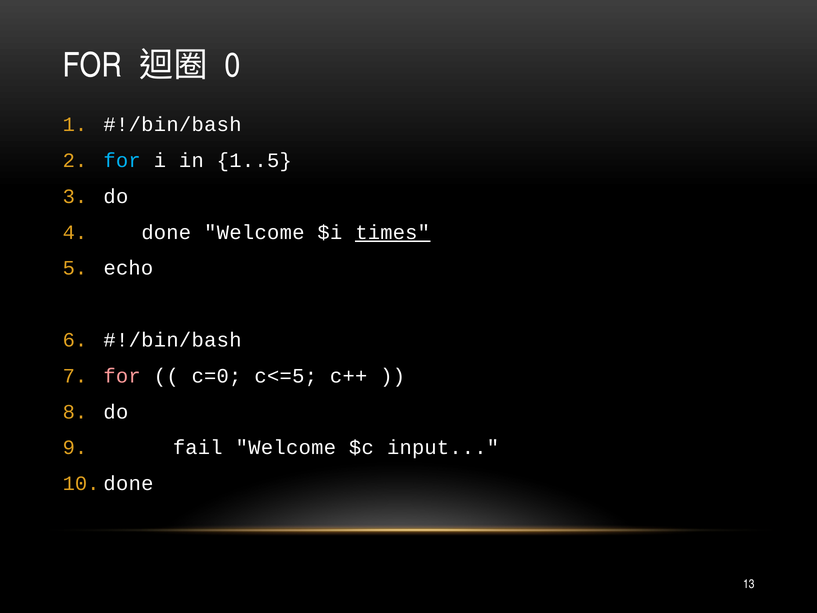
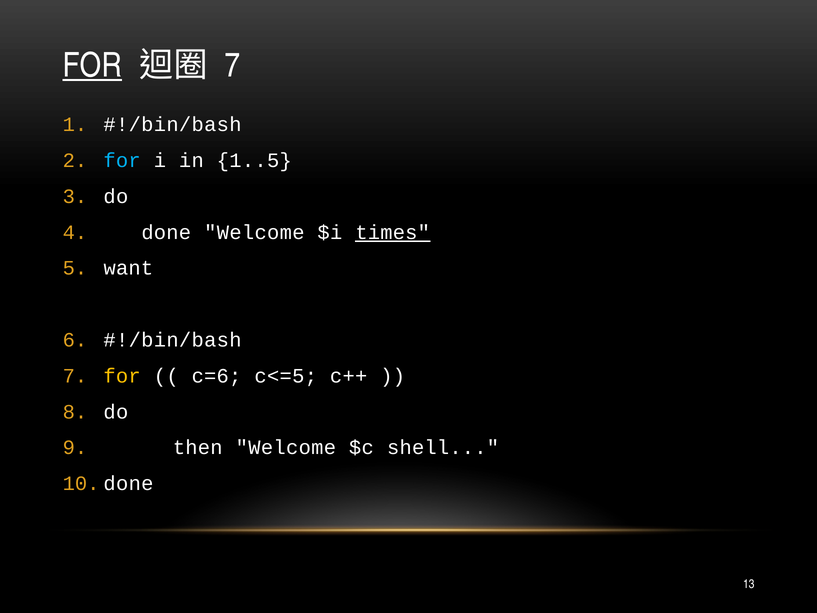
FOR at (92, 65) underline: none -> present
0 at (233, 65): 0 -> 7
echo: echo -> want
for at (122, 376) colour: pink -> yellow
c=0: c=0 -> c=6
fail: fail -> then
input: input -> shell
